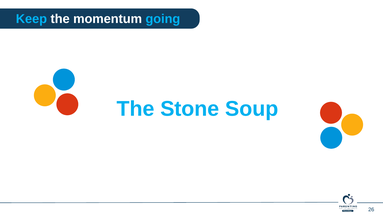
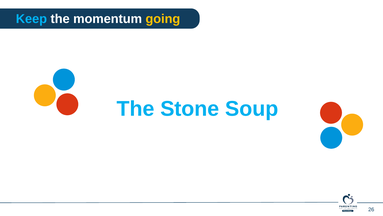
going colour: light blue -> yellow
